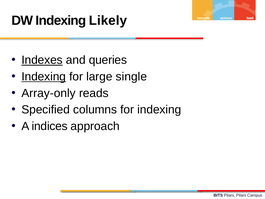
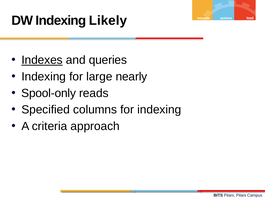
Indexing at (44, 77) underline: present -> none
single: single -> nearly
Array-only: Array-only -> Spool-only
indices: indices -> criteria
